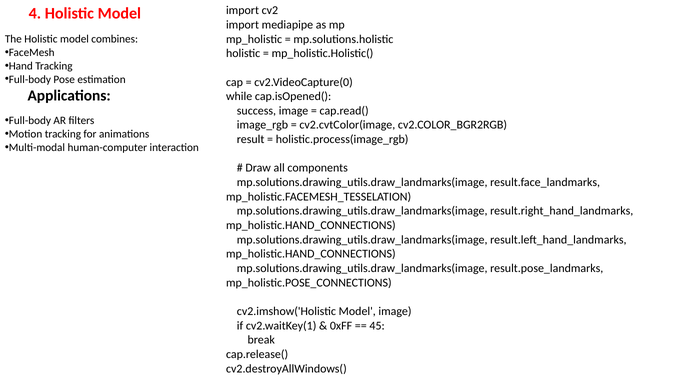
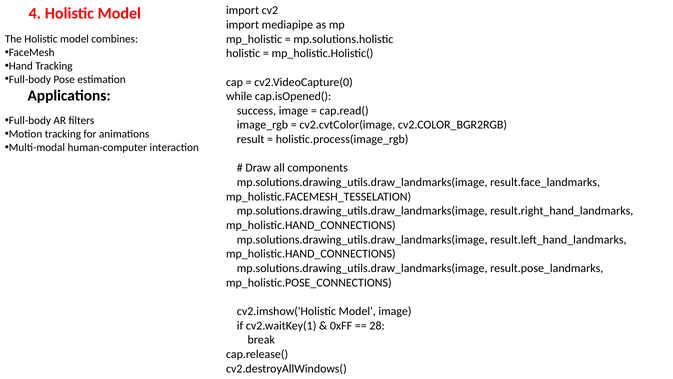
45: 45 -> 28
